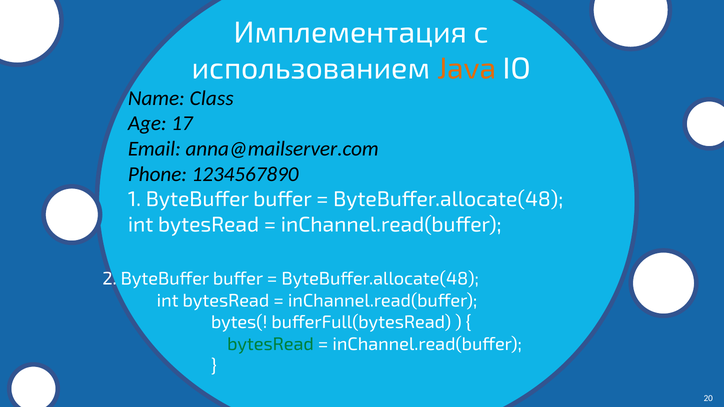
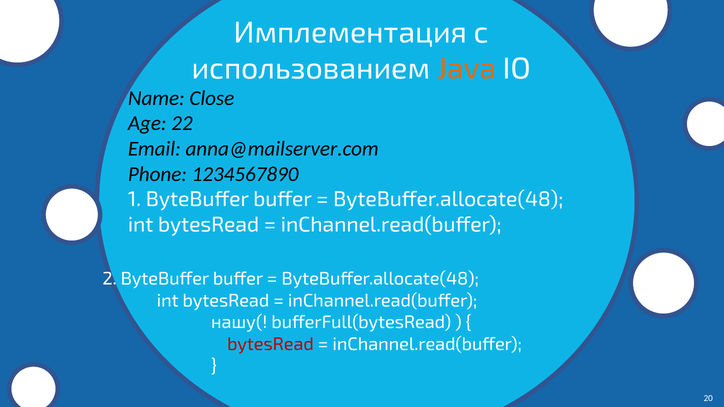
Class: Class -> Close
17: 17 -> 22
bytes(: bytes( -> нашу(
bytesRead at (270, 344) colour: green -> red
